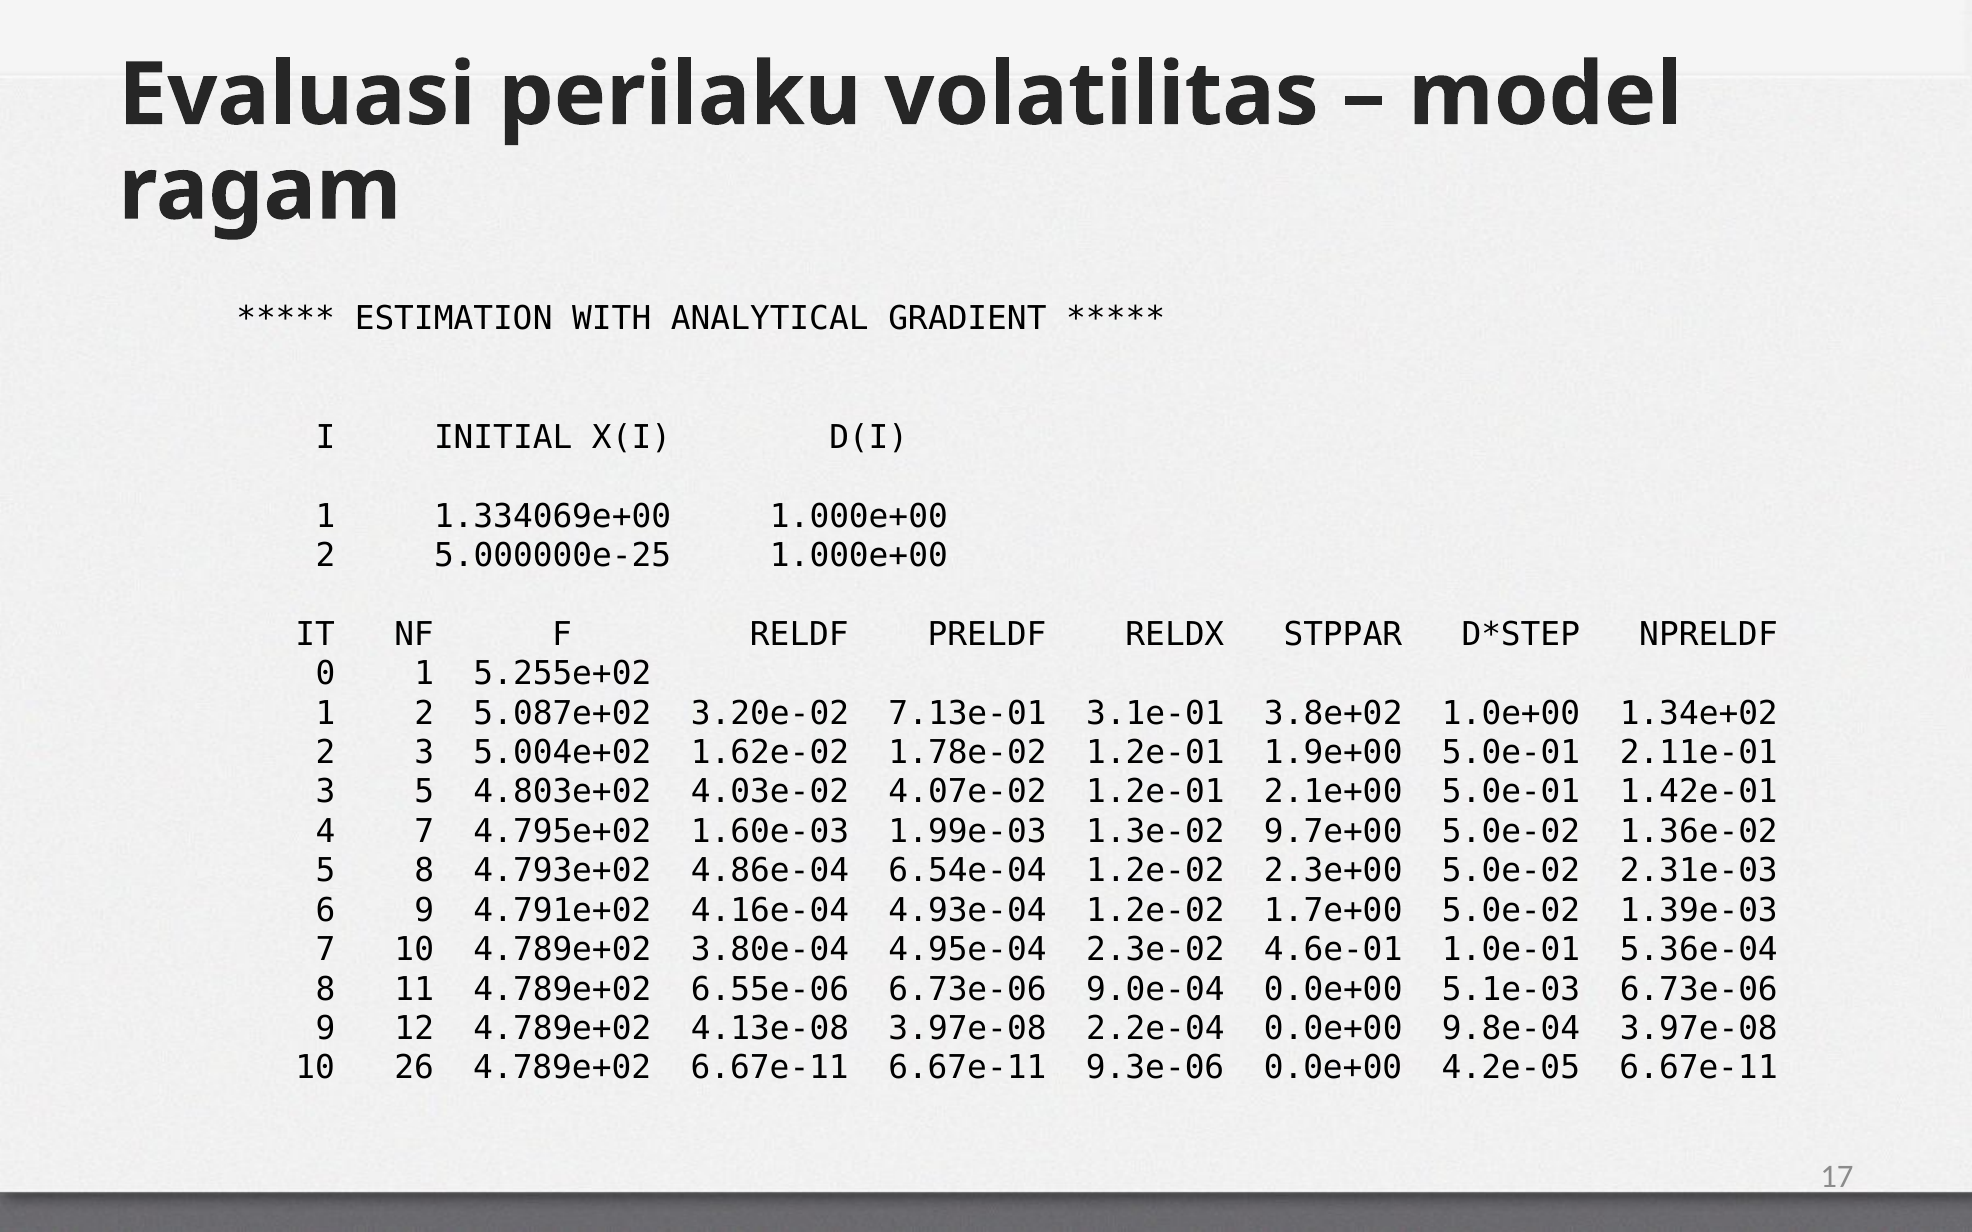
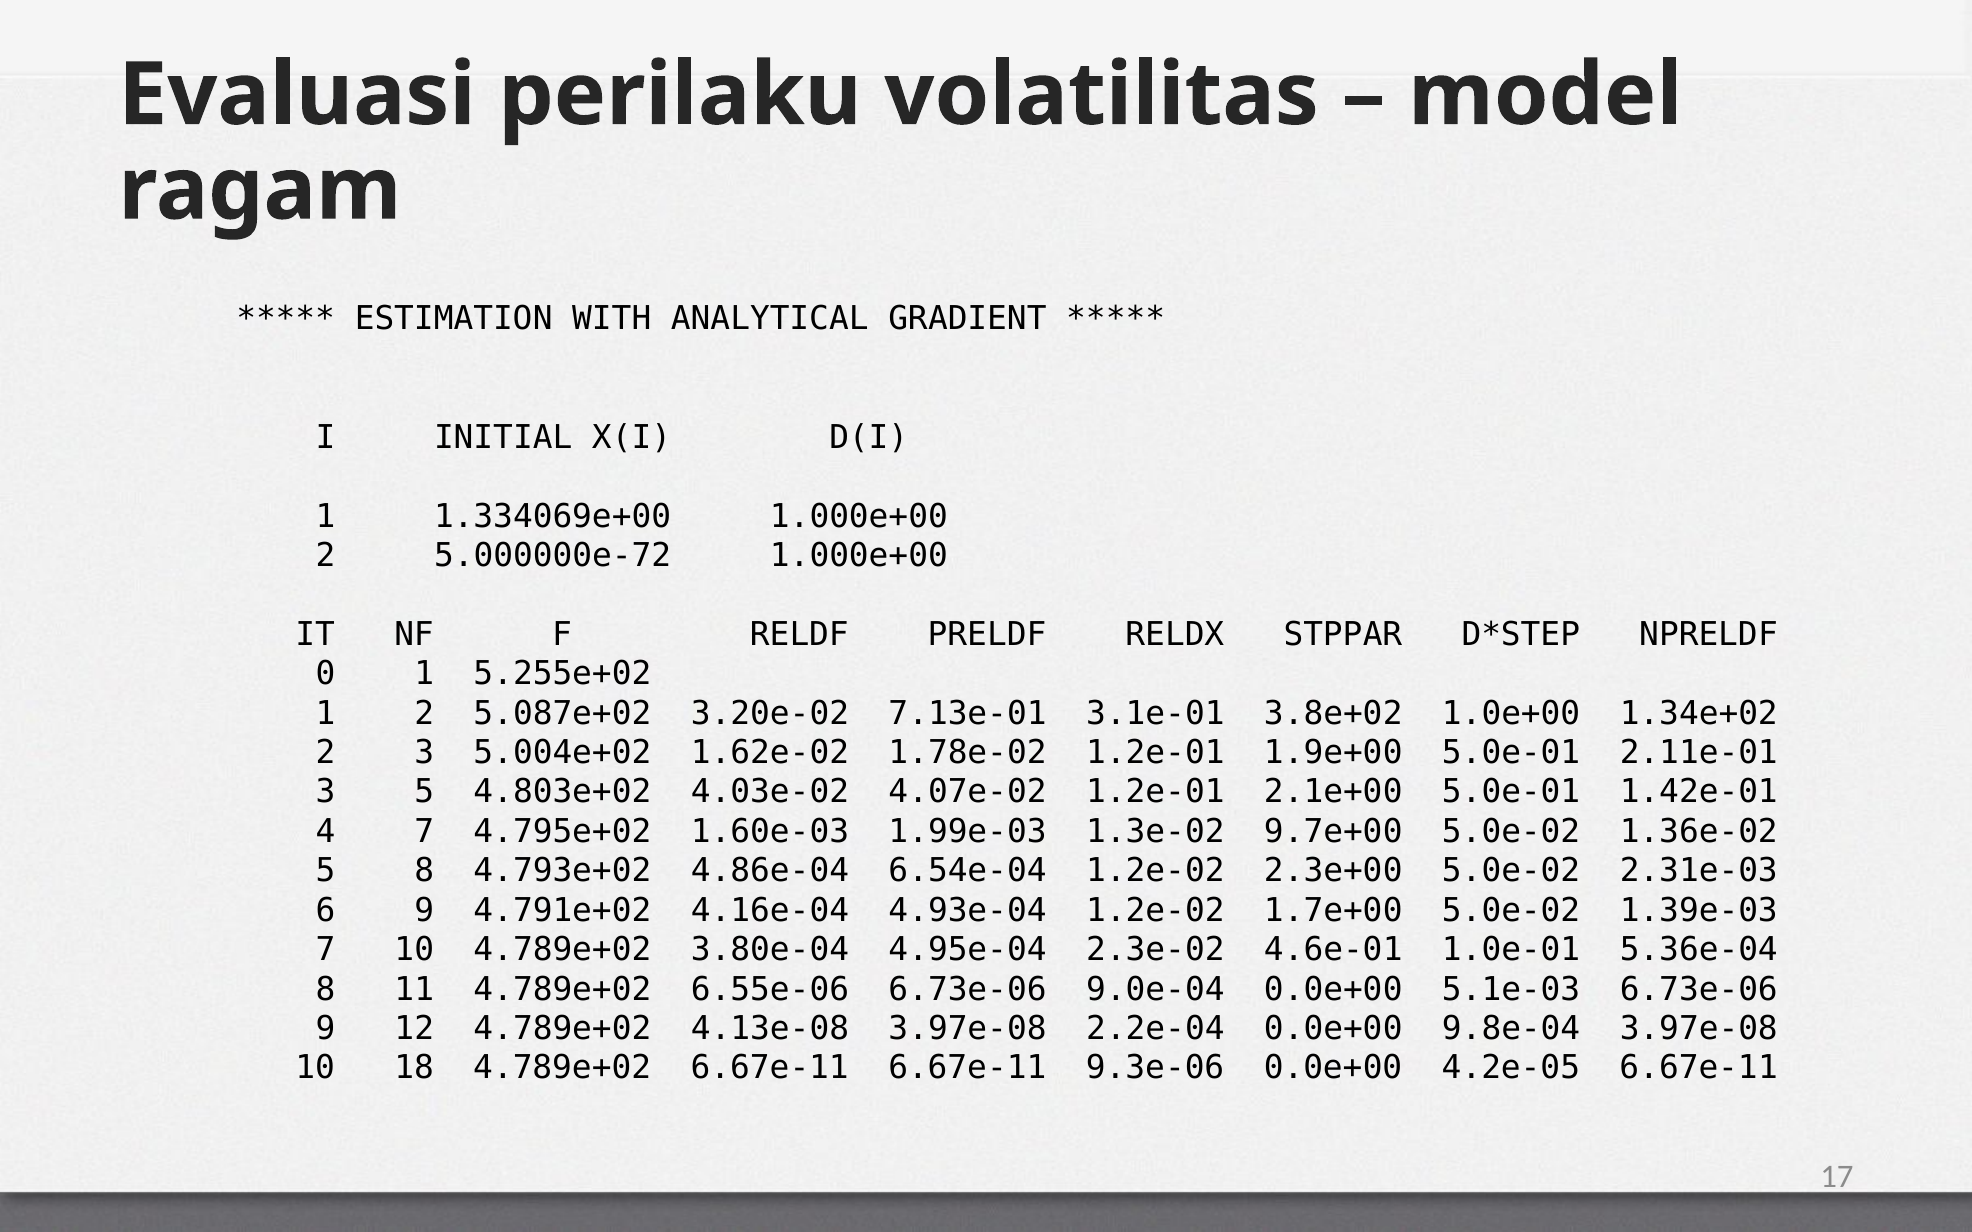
5.000000e-25: 5.000000e-25 -> 5.000000e-72
26: 26 -> 18
